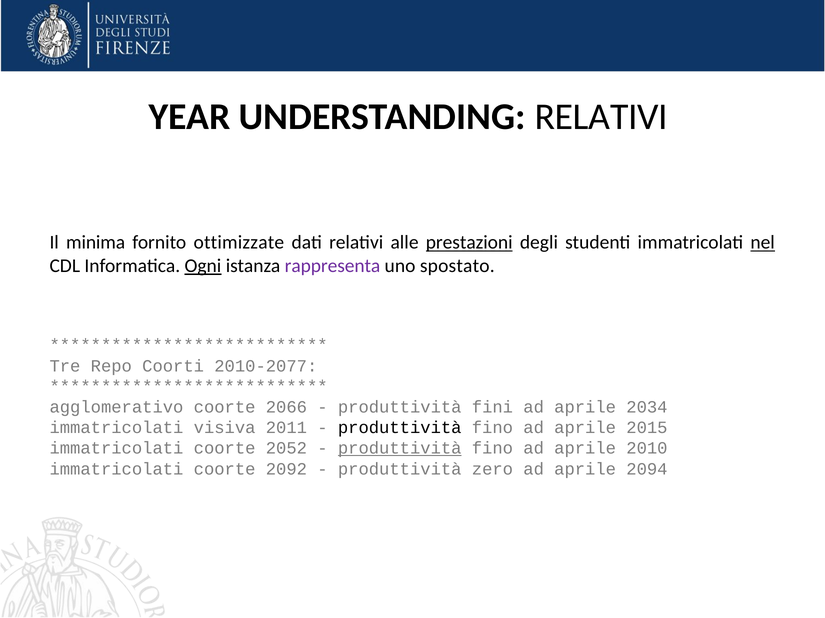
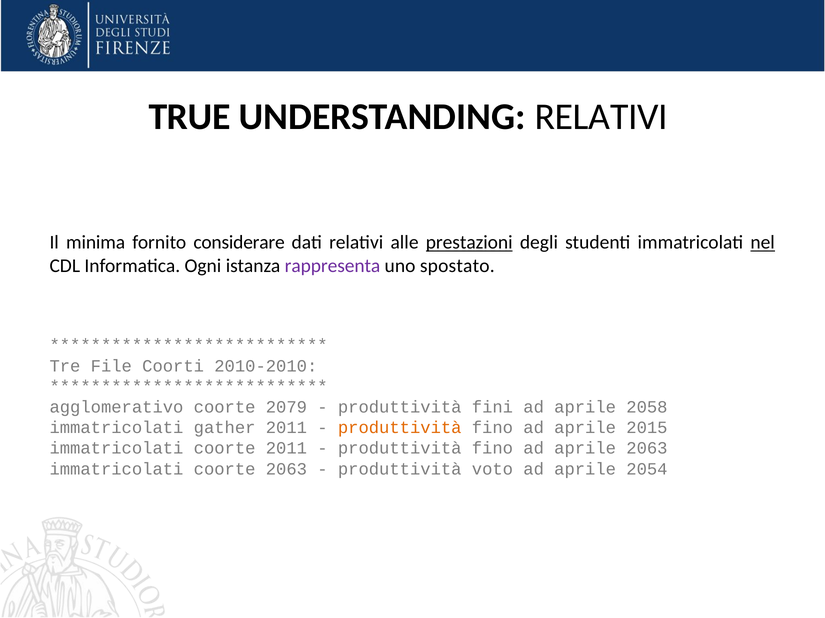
YEAR: YEAR -> TRUE
ottimizzate: ottimizzate -> considerare
Ogni underline: present -> none
Repo: Repo -> File
2010-2077: 2010-2077 -> 2010-2010
2066: 2066 -> 2079
2034: 2034 -> 2058
visiva: visiva -> gather
produttività at (400, 428) colour: black -> orange
coorte 2052: 2052 -> 2011
produttività at (400, 449) underline: present -> none
aprile 2010: 2010 -> 2063
coorte 2092: 2092 -> 2063
zero: zero -> voto
2094: 2094 -> 2054
